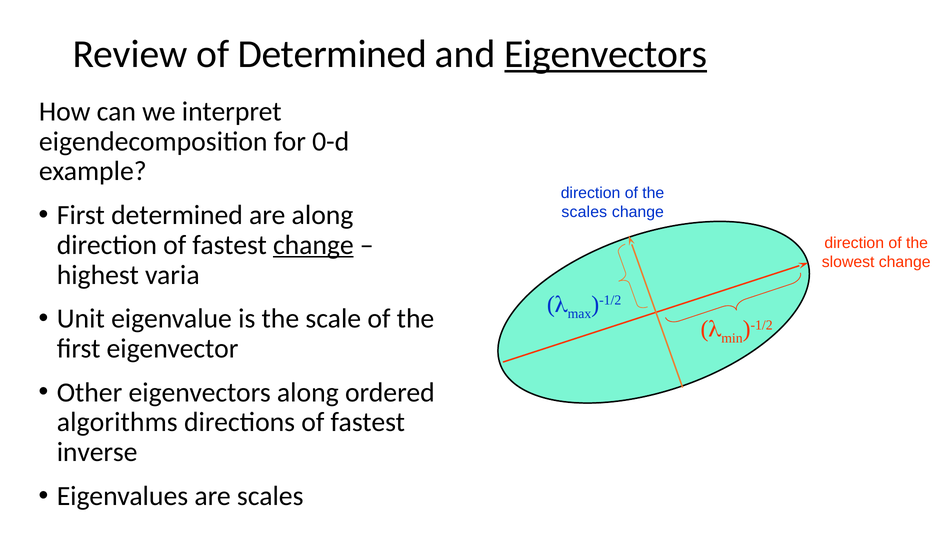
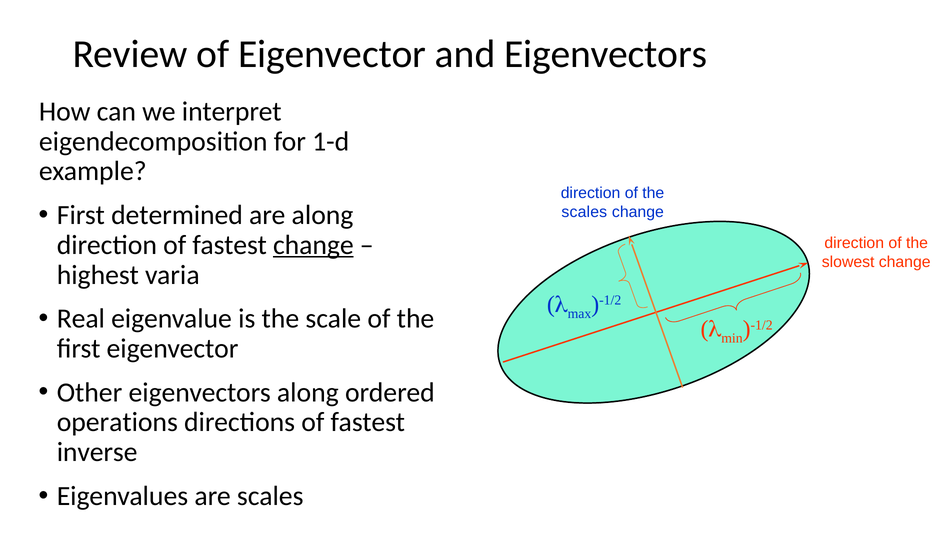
of Determined: Determined -> Eigenvector
Eigenvectors at (606, 54) underline: present -> none
0-d: 0-d -> 1-d
Unit: Unit -> Real
algorithms: algorithms -> operations
